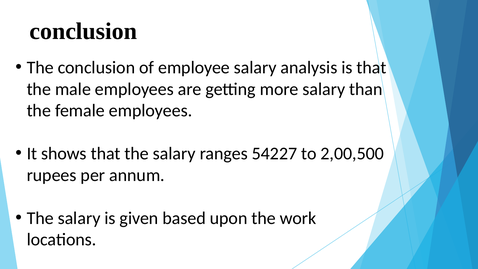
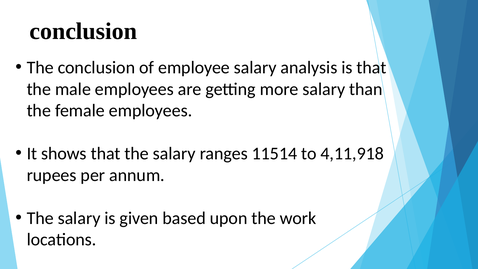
54227: 54227 -> 11514
2,00,500: 2,00,500 -> 4,11,918
